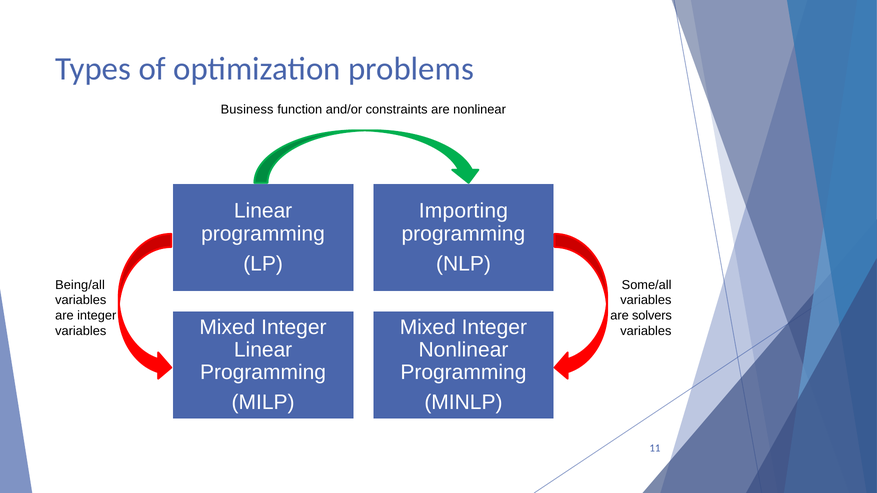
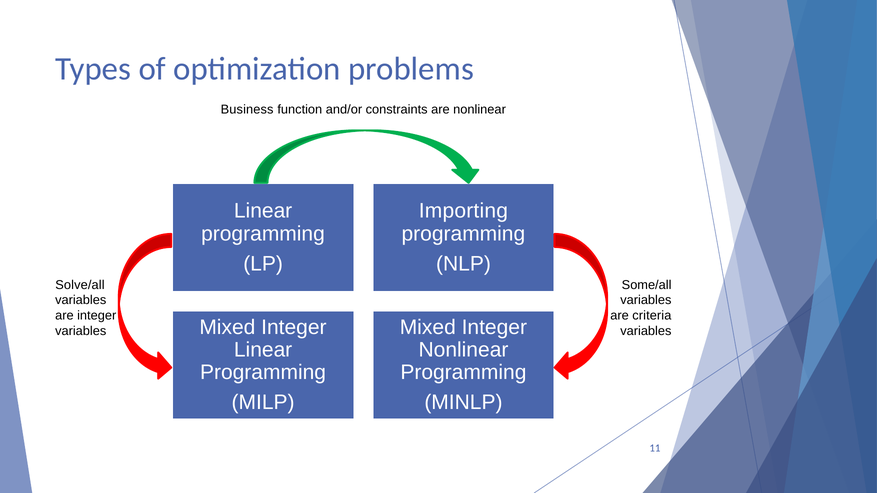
Being/all: Being/all -> Solve/all
solvers: solvers -> criteria
